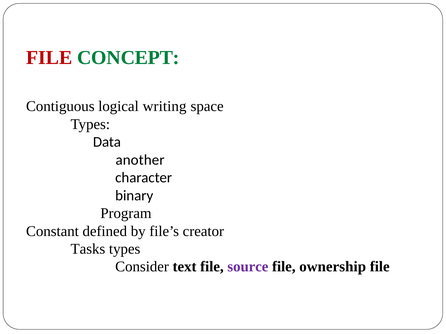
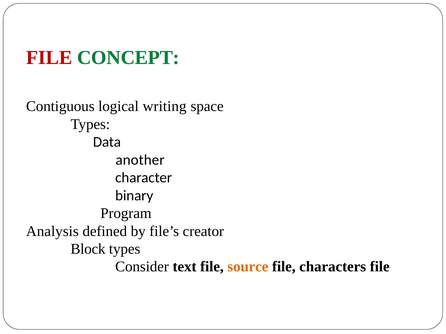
Constant: Constant -> Analysis
Tasks: Tasks -> Block
source colour: purple -> orange
ownership: ownership -> characters
